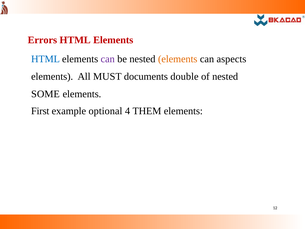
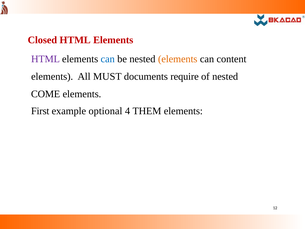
Errors: Errors -> Closed
HTML at (46, 59) colour: blue -> purple
can at (108, 59) colour: purple -> blue
aspects: aspects -> content
double: double -> require
SOME: SOME -> COME
